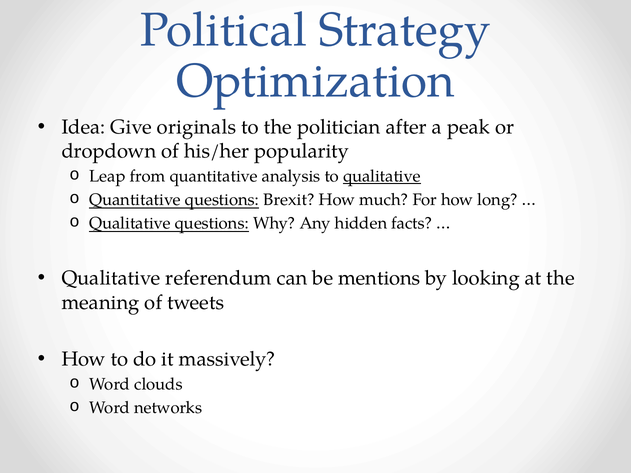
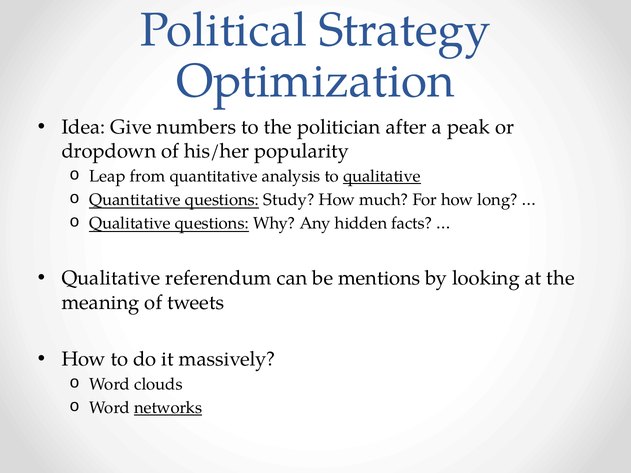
originals: originals -> numbers
Brexit: Brexit -> Study
networks underline: none -> present
